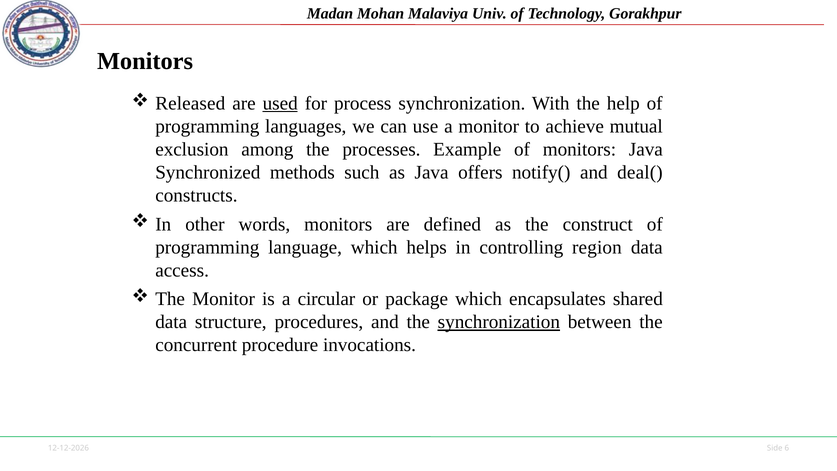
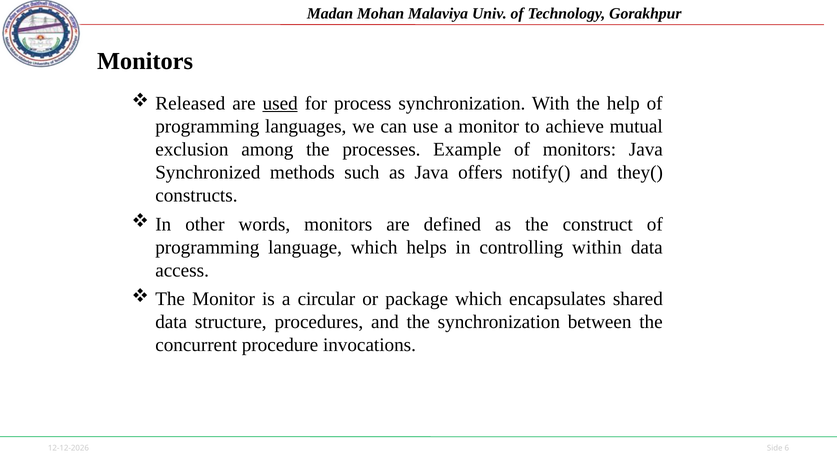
deal(: deal( -> they(
region: region -> within
synchronization at (499, 322) underline: present -> none
